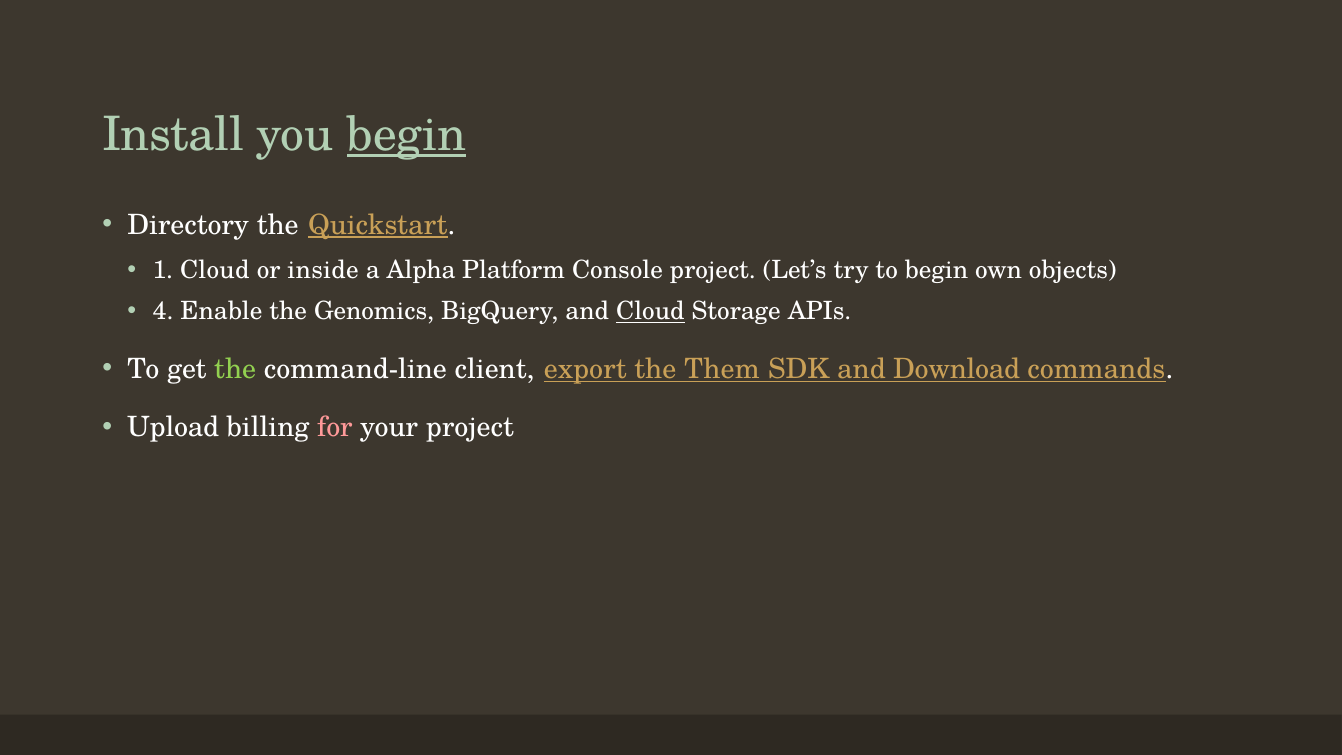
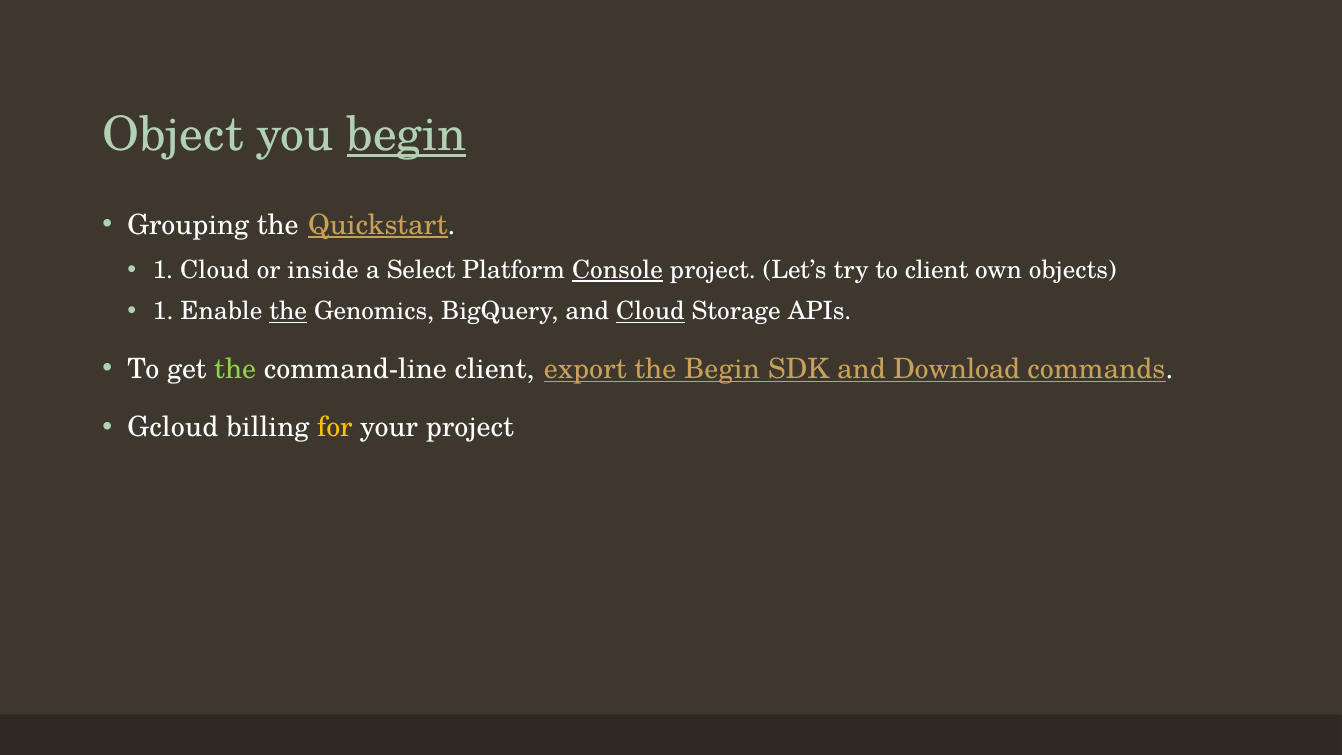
Install: Install -> Object
Directory: Directory -> Grouping
Alpha: Alpha -> Select
Console underline: none -> present
to begin: begin -> client
4 at (163, 312): 4 -> 1
the at (288, 312) underline: none -> present
the Them: Them -> Begin
Upload: Upload -> Gcloud
for colour: pink -> yellow
